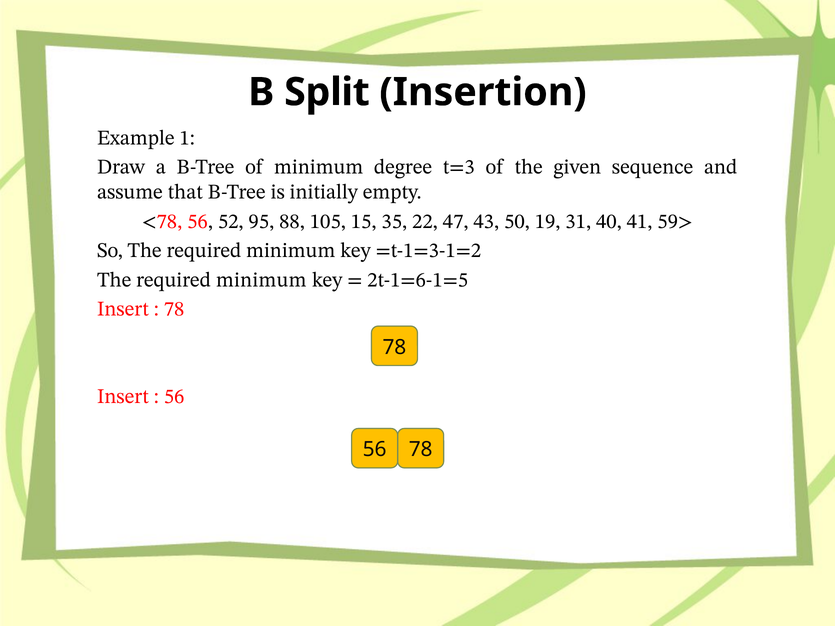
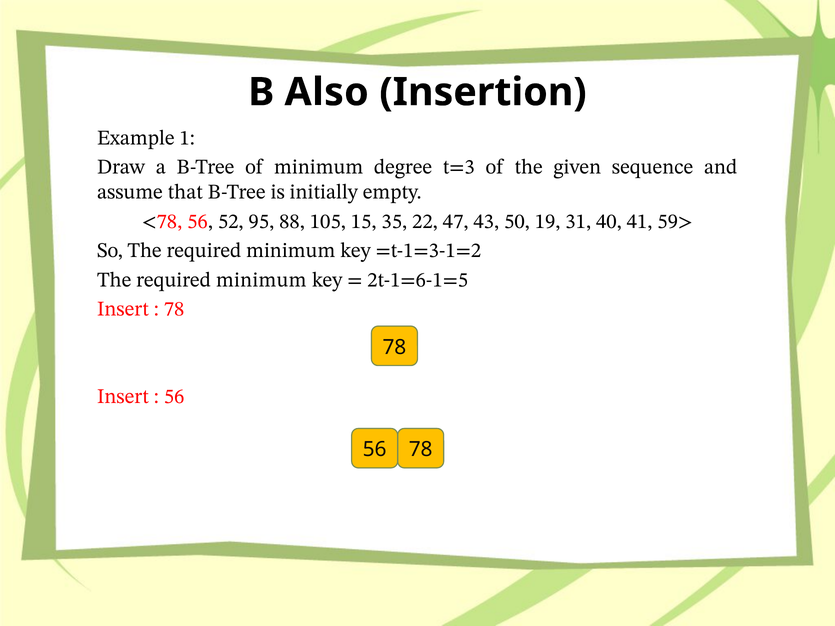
Split: Split -> Also
